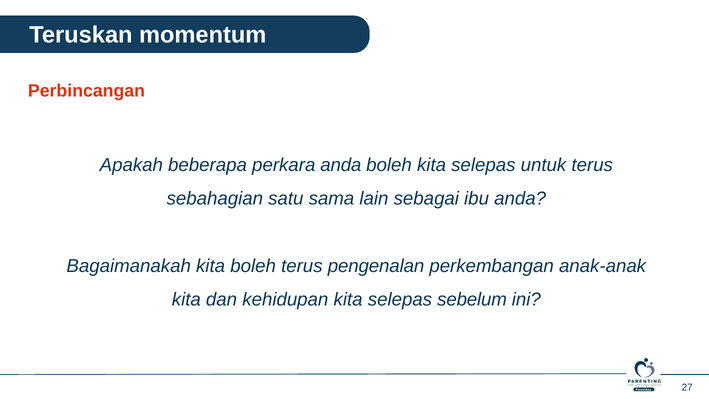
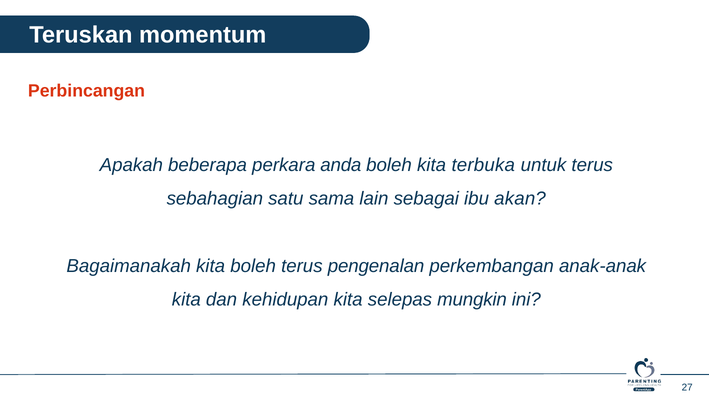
boleh kita selepas: selepas -> terbuka
ibu anda: anda -> akan
sebelum: sebelum -> mungkin
